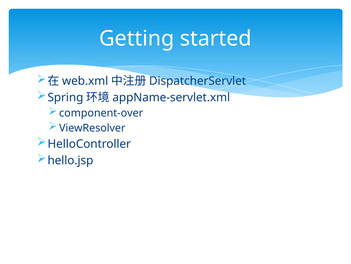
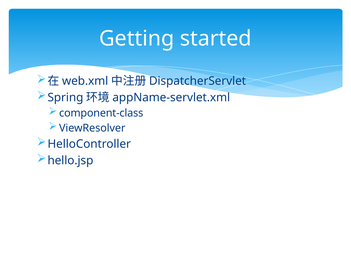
component-over: component-over -> component-class
